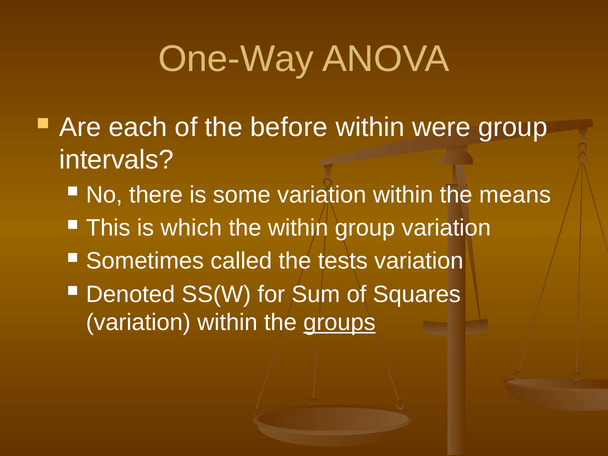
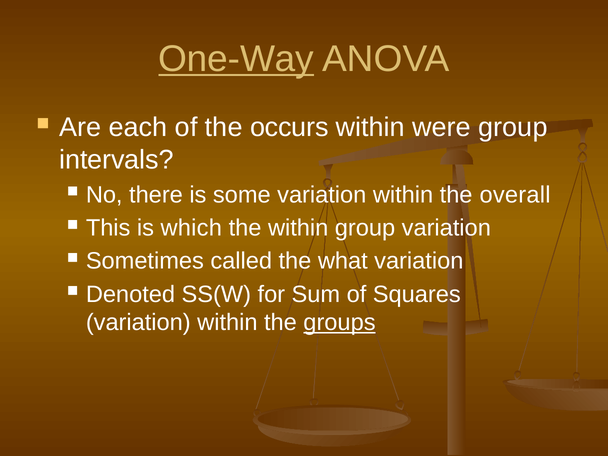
One-Way underline: none -> present
before: before -> occurs
means: means -> overall
tests: tests -> what
